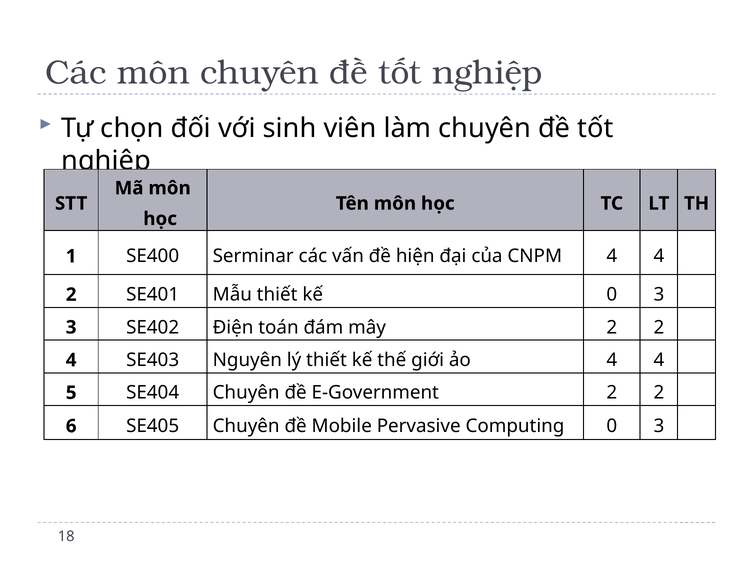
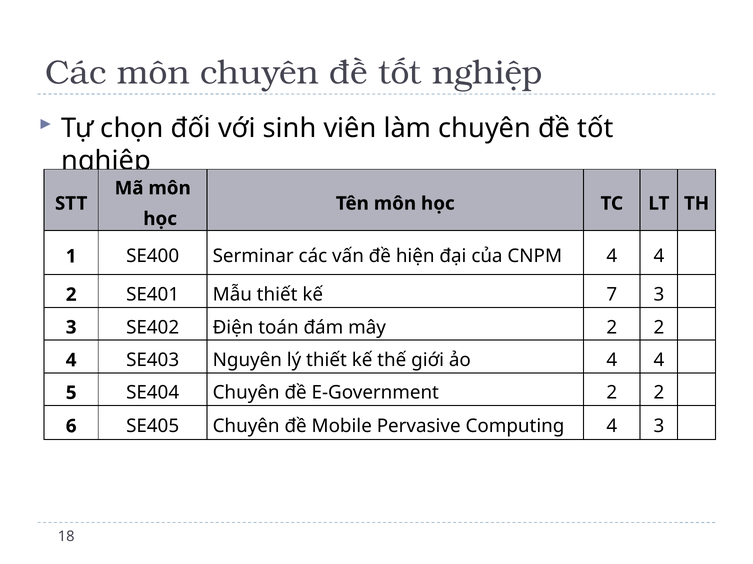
kế 0: 0 -> 7
Computing 0: 0 -> 4
